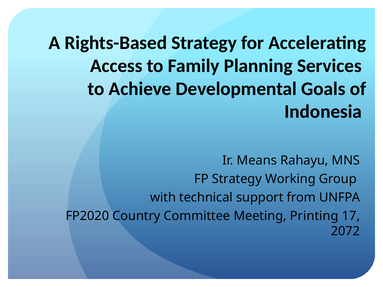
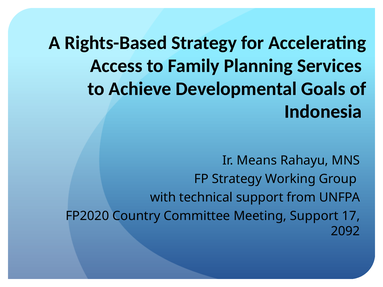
Meeting Printing: Printing -> Support
2072: 2072 -> 2092
